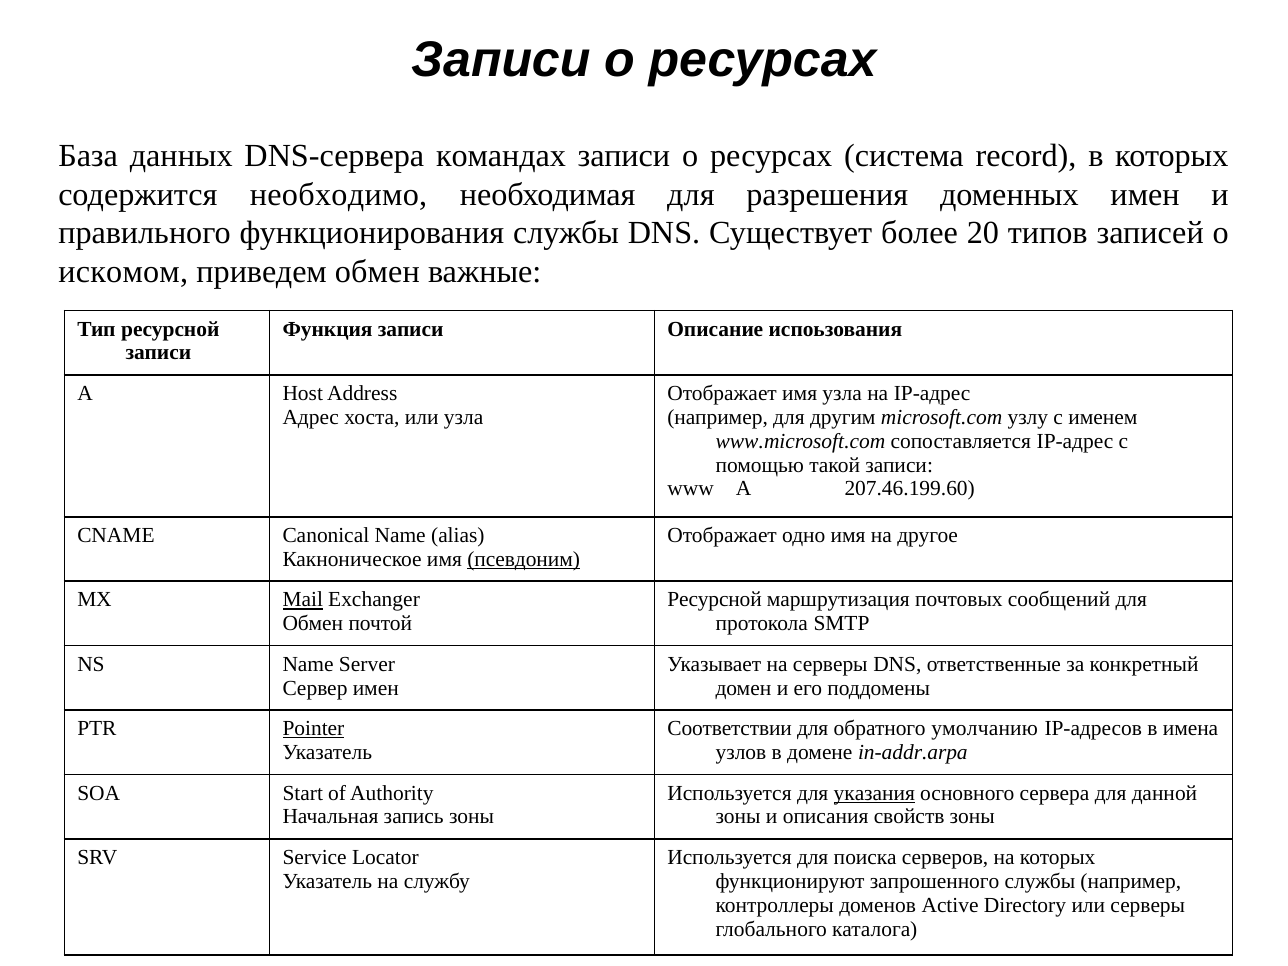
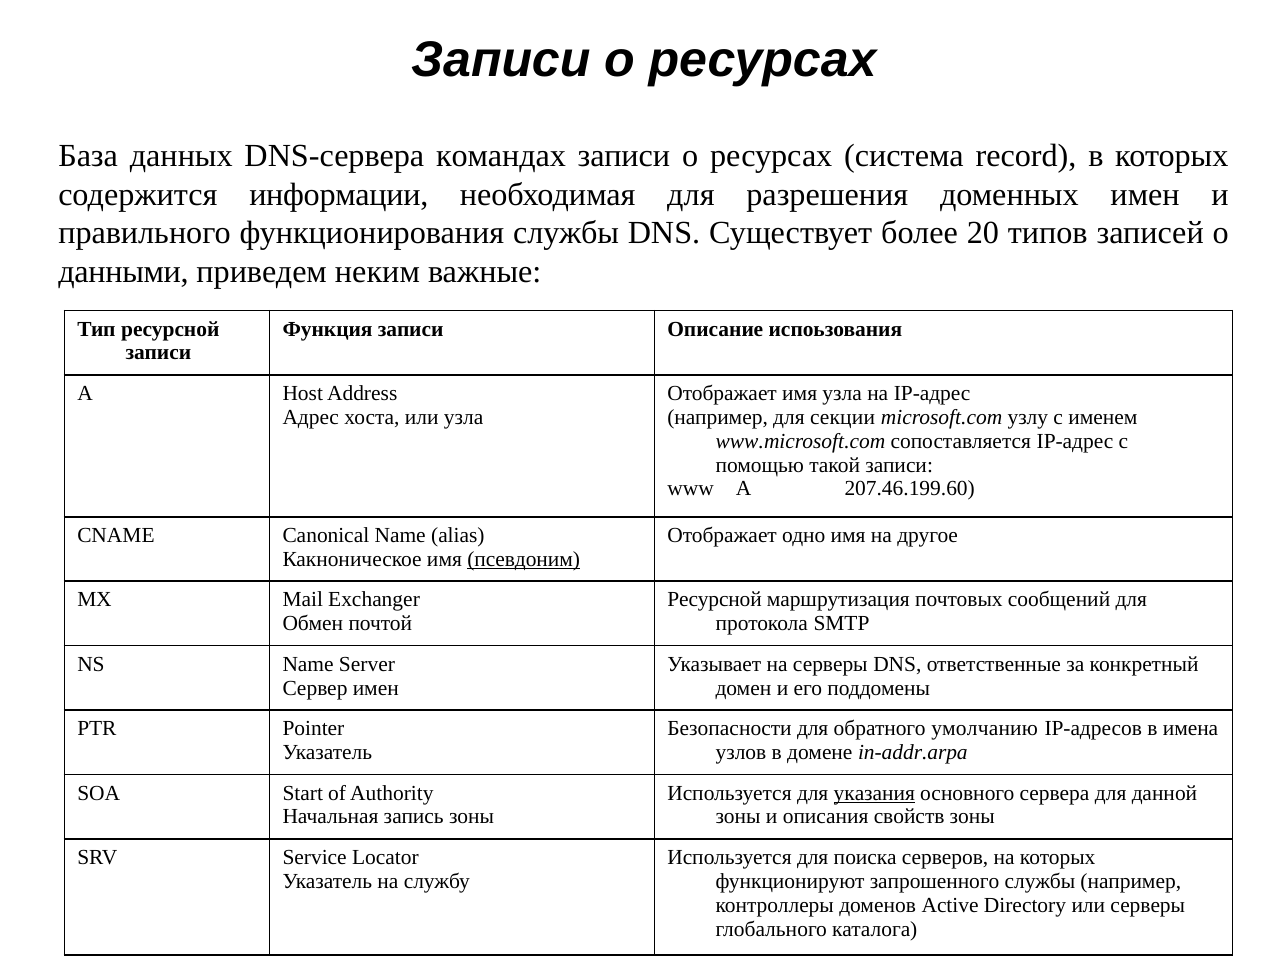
необходимо: необходимо -> информации
искомом: искомом -> данными
приведем обмен: обмен -> неким
другим: другим -> секции
Mail underline: present -> none
Pointer underline: present -> none
Соответствии: Соответствии -> Безопасности
